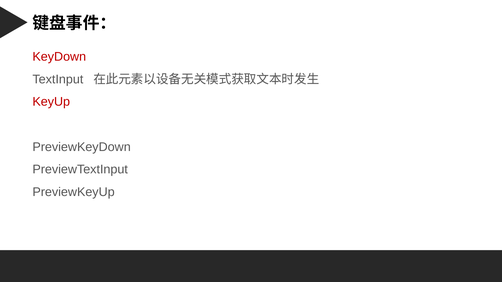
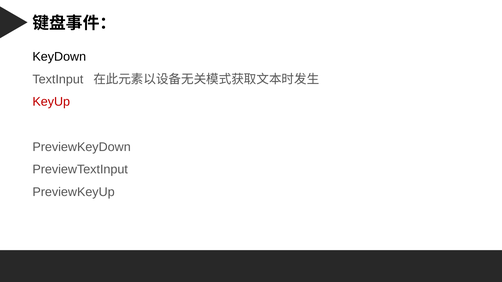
KeyDown colour: red -> black
